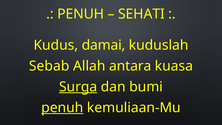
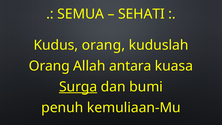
PENUH at (81, 14): PENUH -> SEMUA
Kudus damai: damai -> orang
Sebab at (49, 66): Sebab -> Orang
penuh at (62, 108) underline: present -> none
